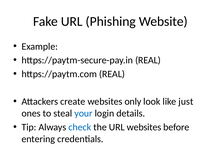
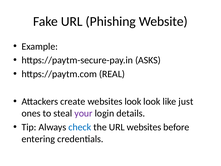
https://paytm-secure-pay.in REAL: REAL -> ASKS
websites only: only -> look
your colour: blue -> purple
